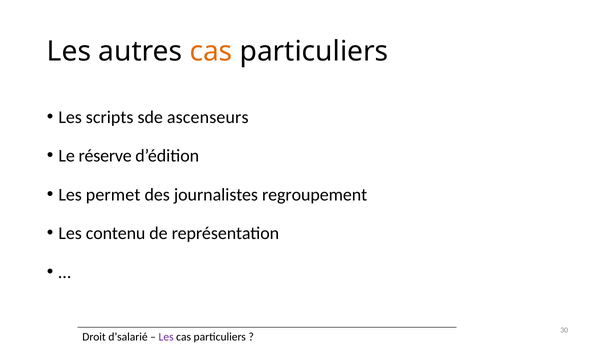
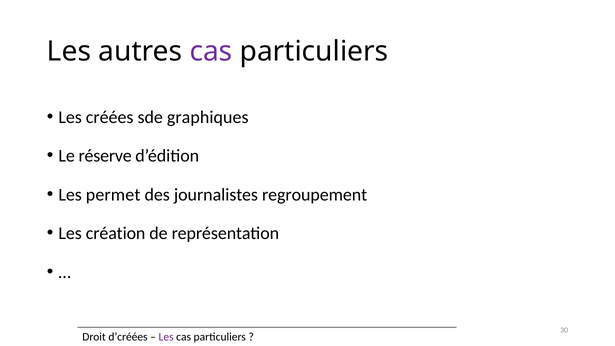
cas at (211, 52) colour: orange -> purple
scripts: scripts -> créées
ascenseurs: ascenseurs -> graphiques
contenu: contenu -> création
d’salarié: d’salarié -> d’créées
